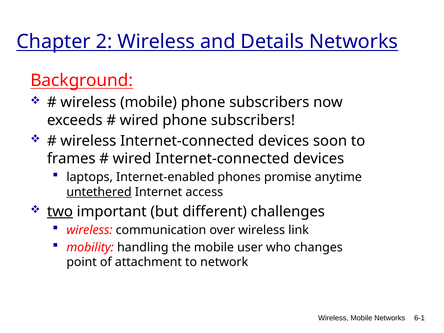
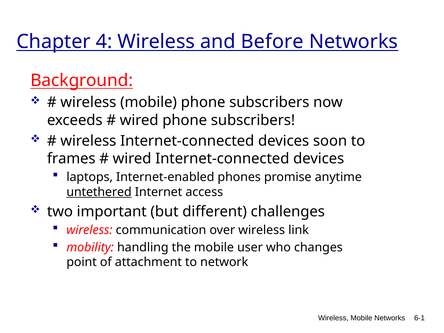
2: 2 -> 4
Details: Details -> Before
two underline: present -> none
